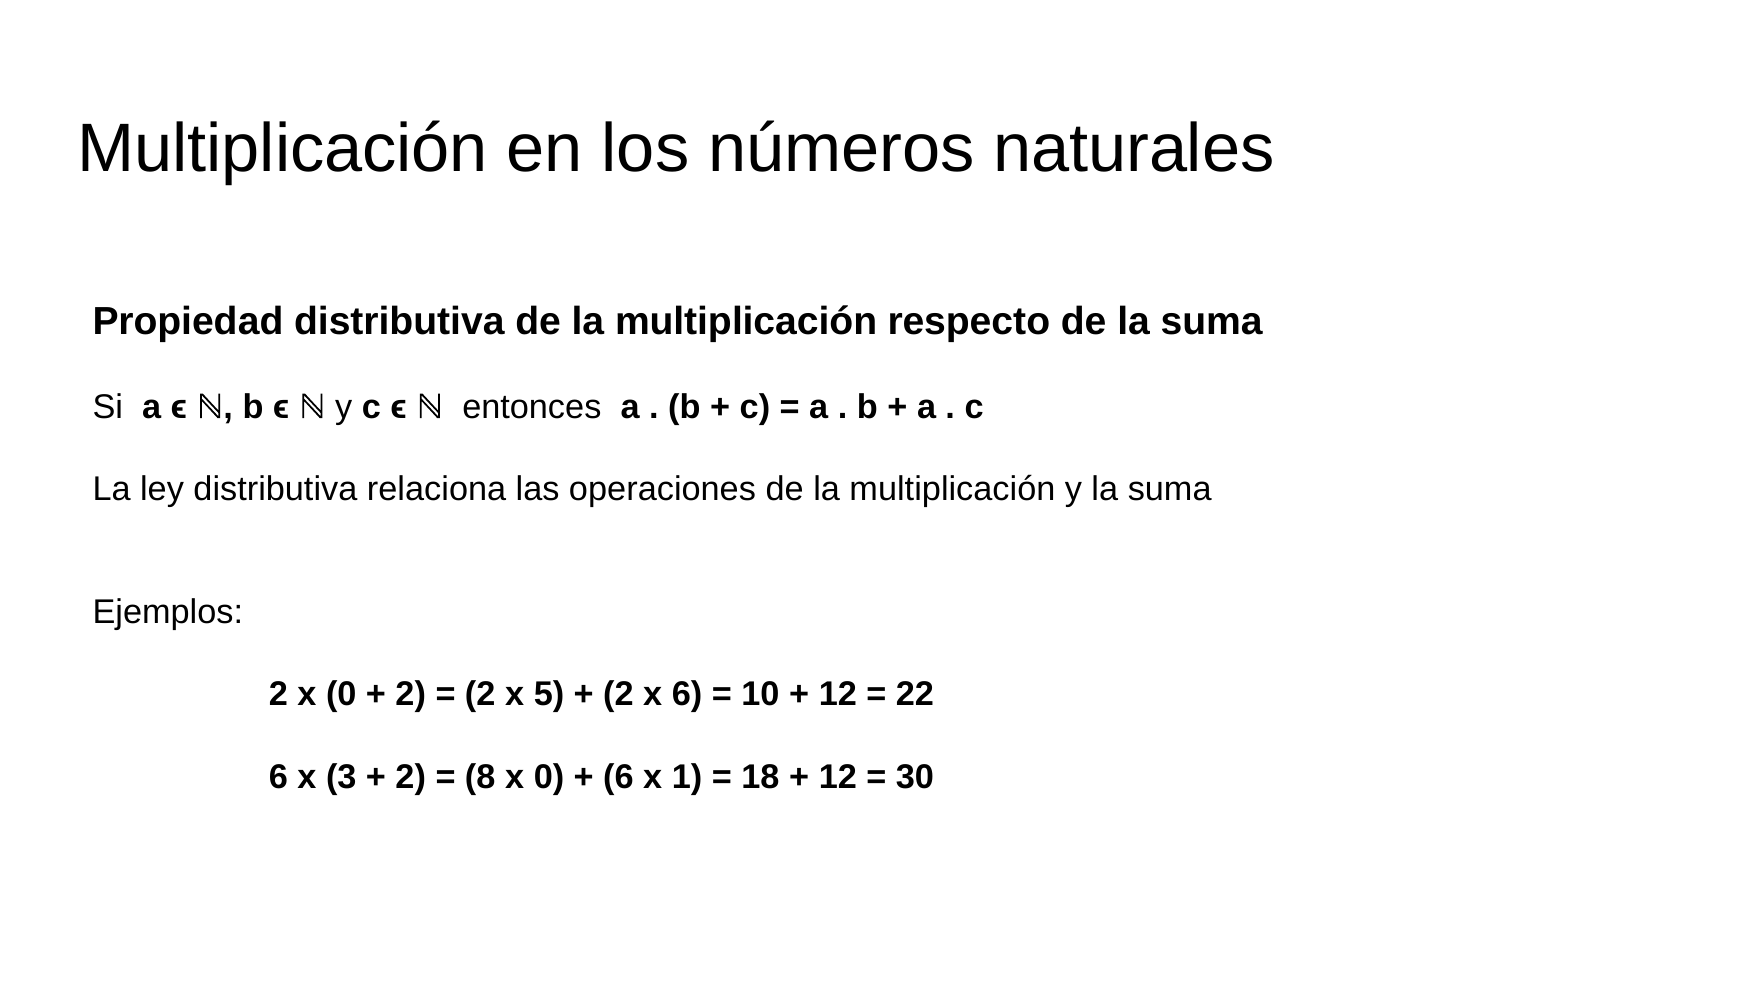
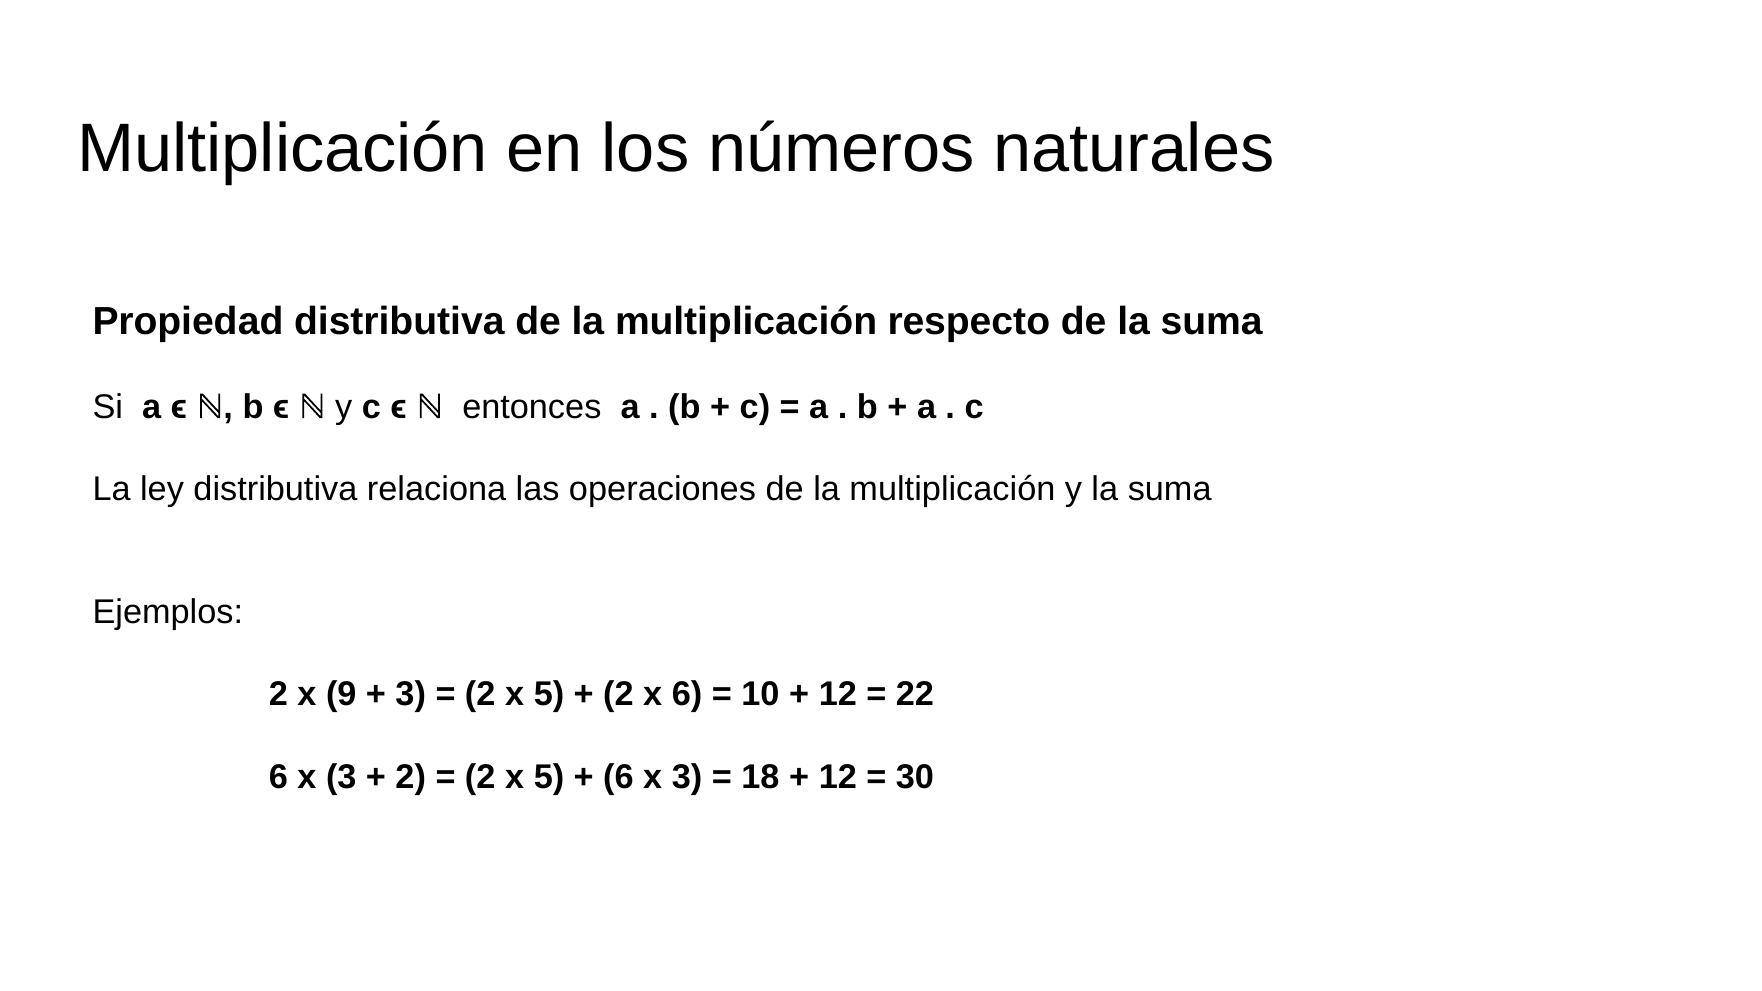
2 x 0: 0 -> 9
2 at (411, 695): 2 -> 3
8 at (480, 777): 8 -> 2
0 at (549, 777): 0 -> 5
1 at (687, 777): 1 -> 3
